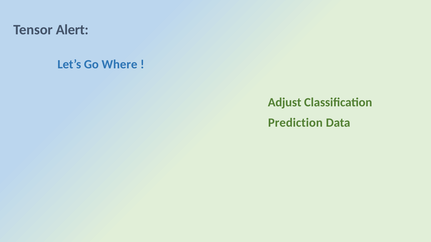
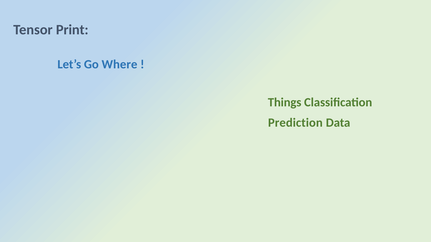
Alert: Alert -> Print
Adjust: Adjust -> Things
